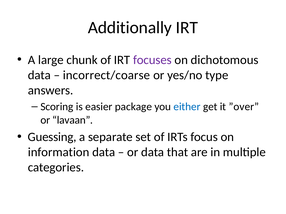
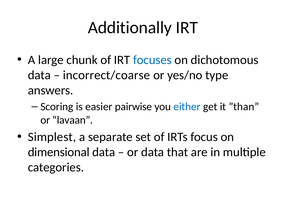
focuses colour: purple -> blue
package: package -> pairwise
”over: ”over -> ”than
Guessing: Guessing -> Simplest
information: information -> dimensional
